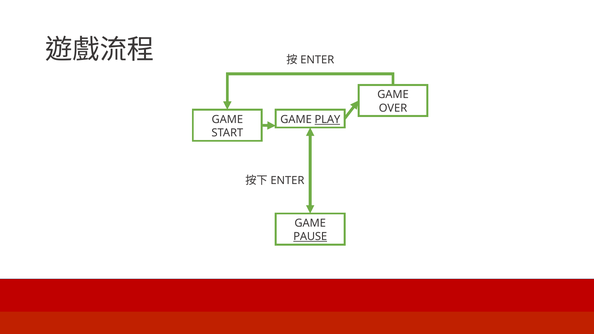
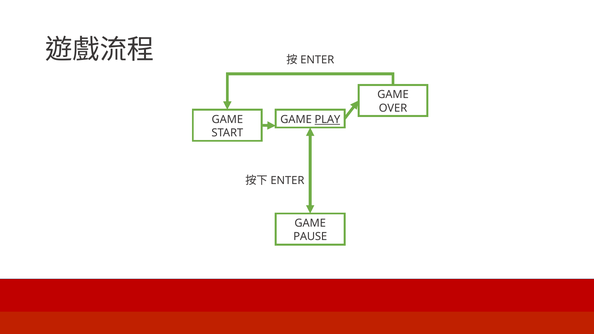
PAUSE underline: present -> none
